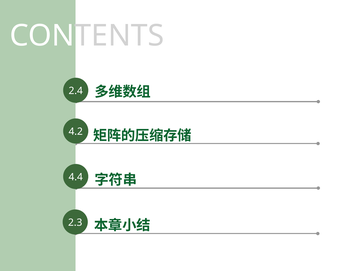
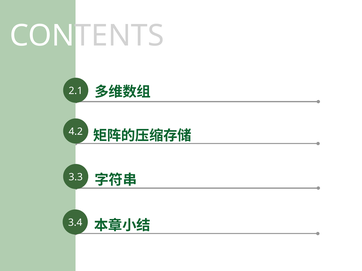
2.4: 2.4 -> 2.1
4.4: 4.4 -> 3.3
2.3: 2.3 -> 3.4
